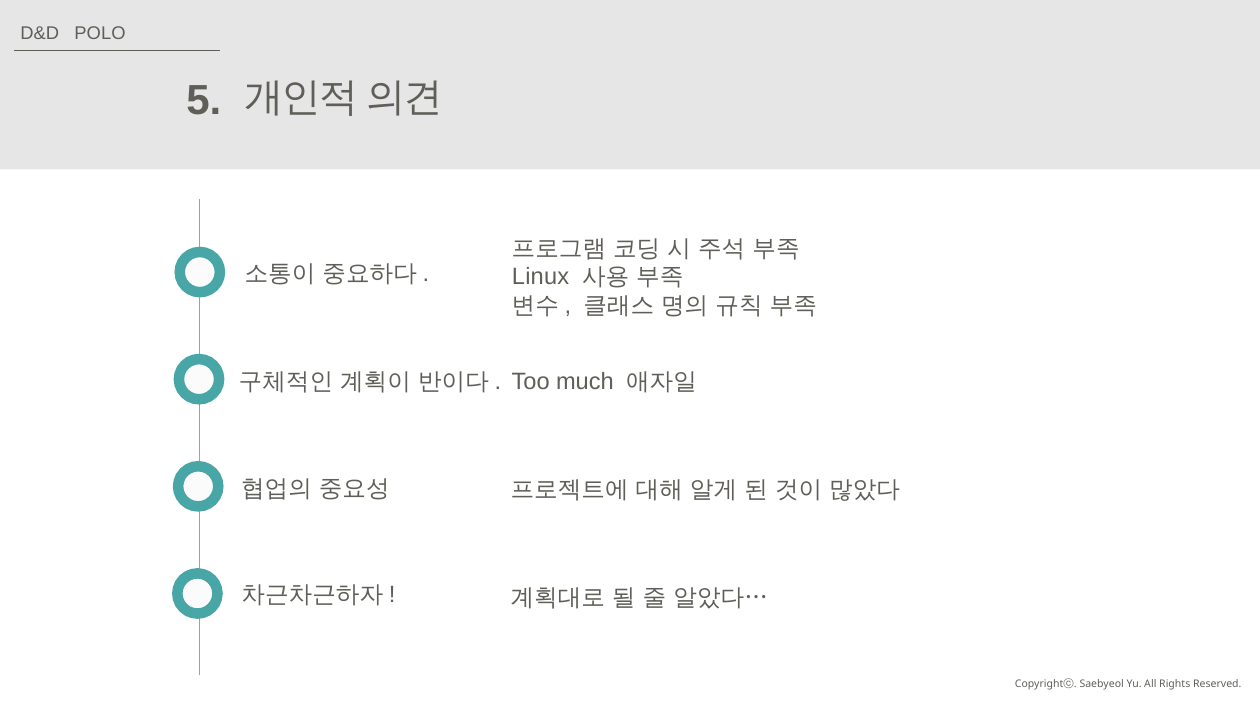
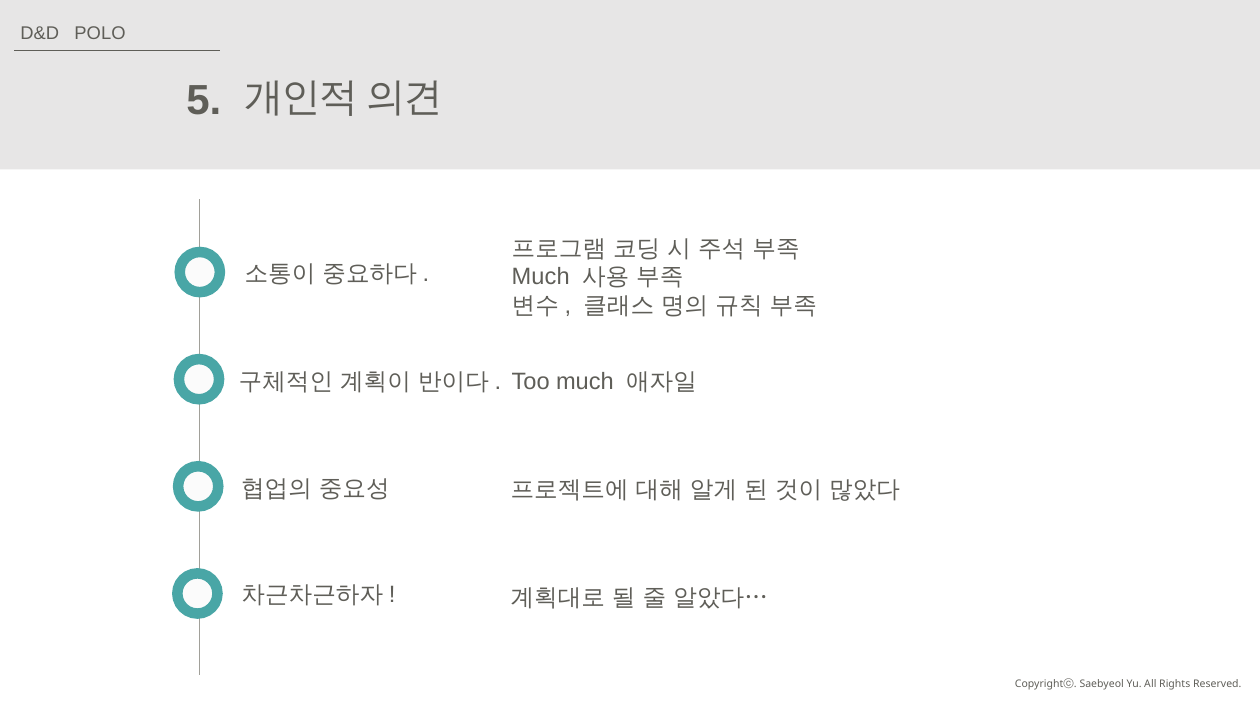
Linux at (541, 277): Linux -> Much
